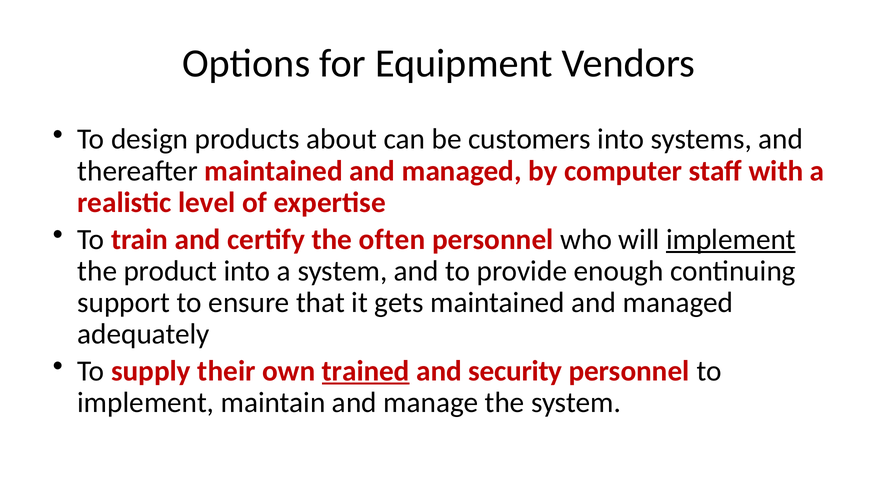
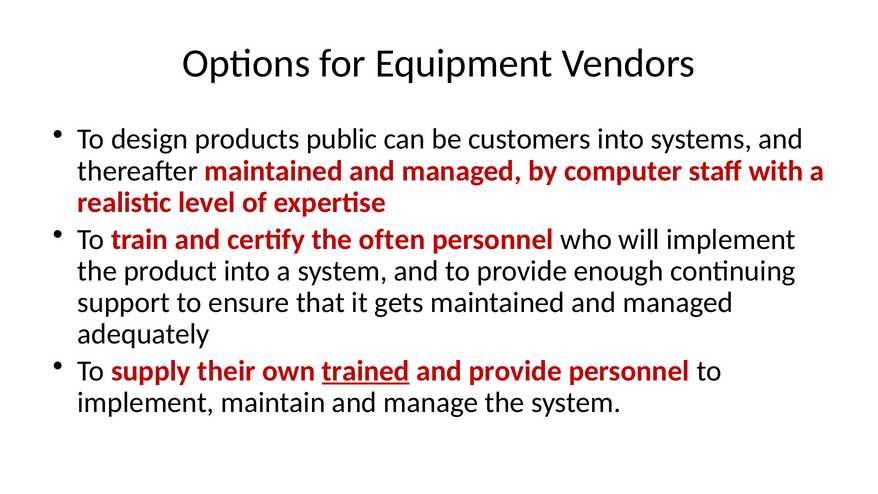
about: about -> public
implement at (731, 239) underline: present -> none
and security: security -> provide
